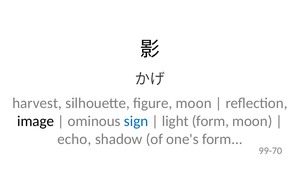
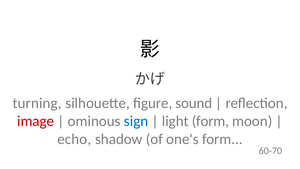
harvest: harvest -> turning
figure moon: moon -> sound
image colour: black -> red
99-70: 99-70 -> 60-70
